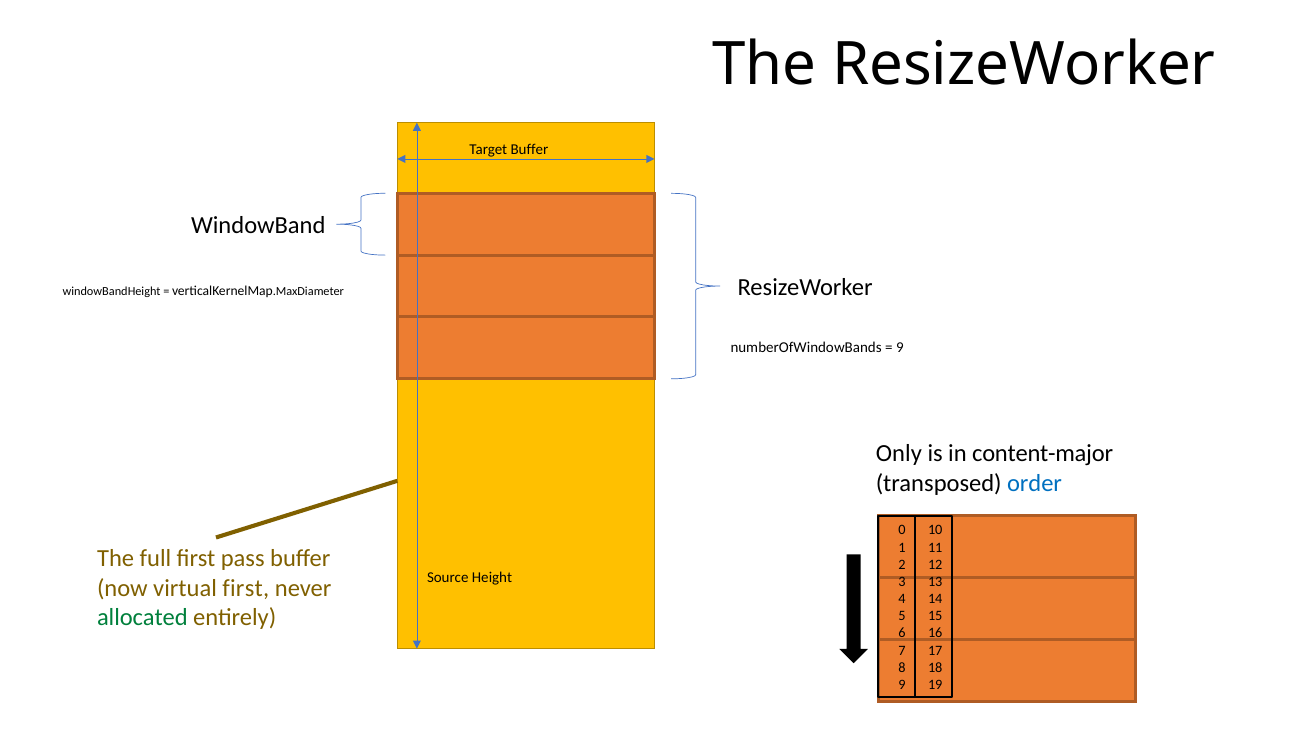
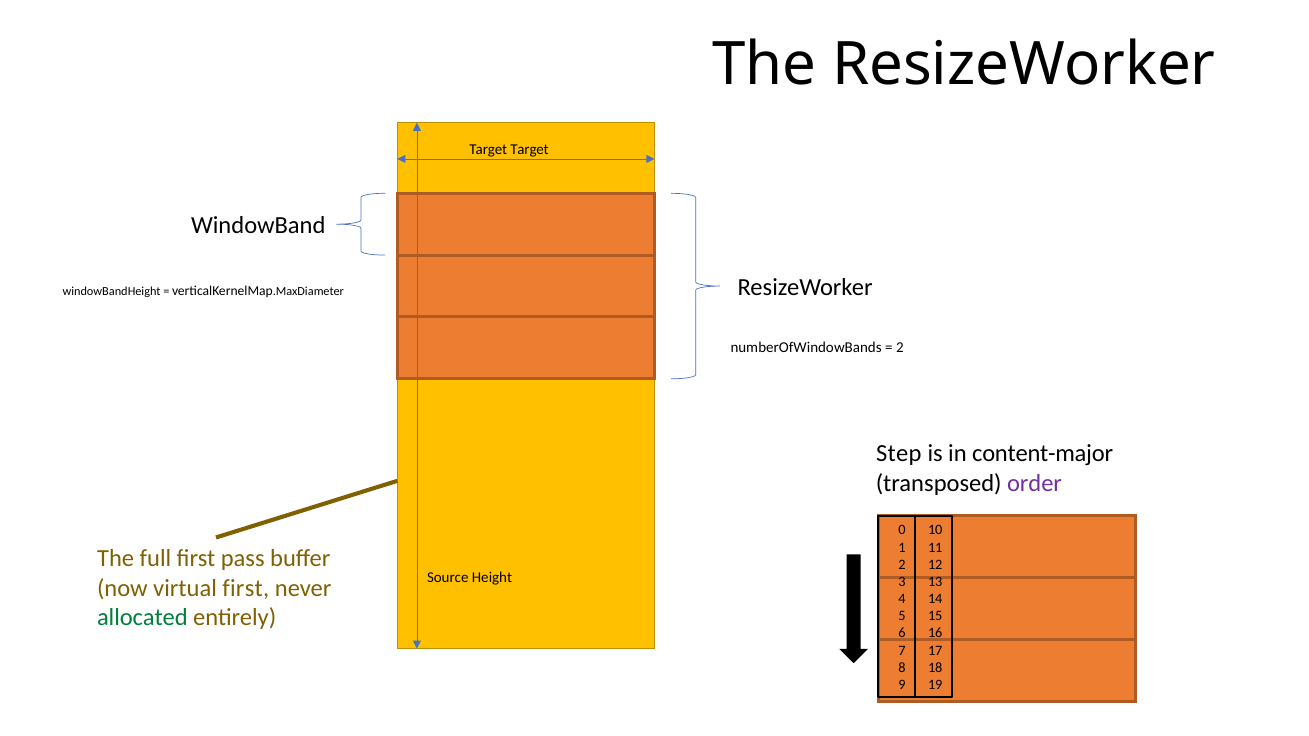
Target Buffer: Buffer -> Target
9 at (900, 348): 9 -> 2
Only: Only -> Step
order colour: blue -> purple
